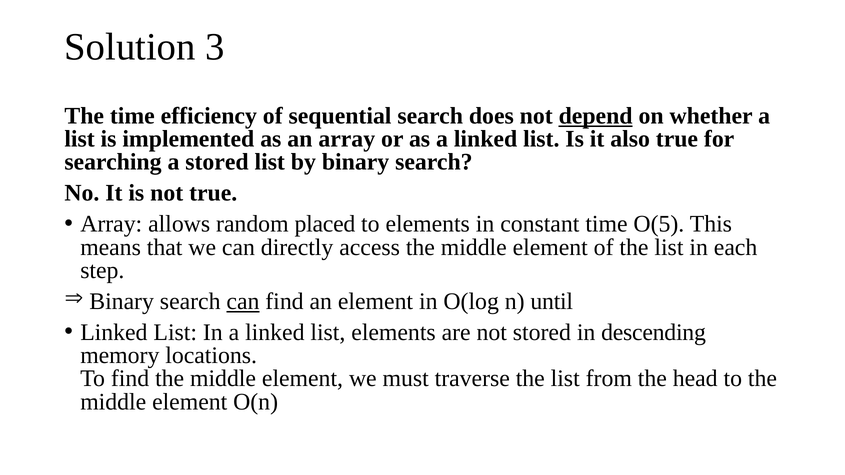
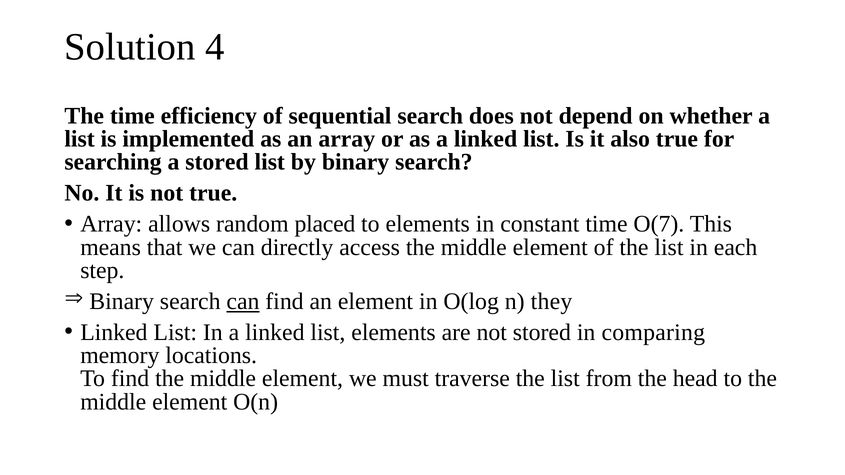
3: 3 -> 4
depend underline: present -> none
O(5: O(5 -> O(7
until: until -> they
descending: descending -> comparing
